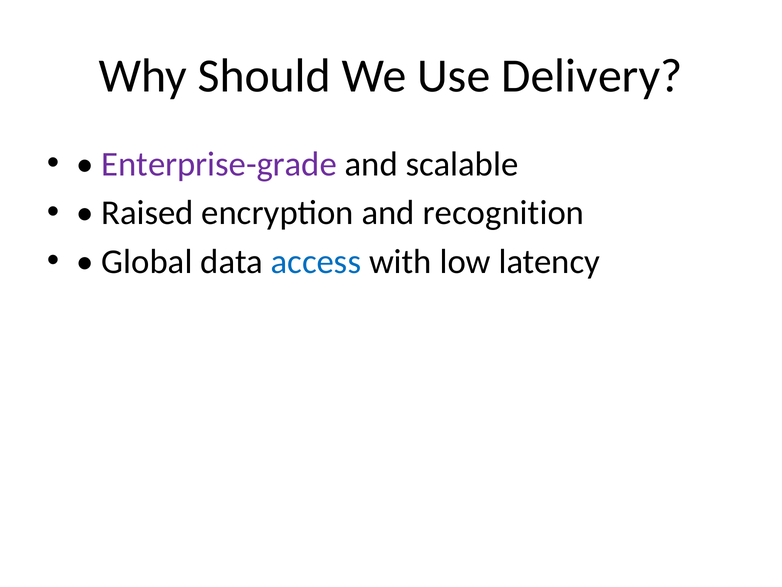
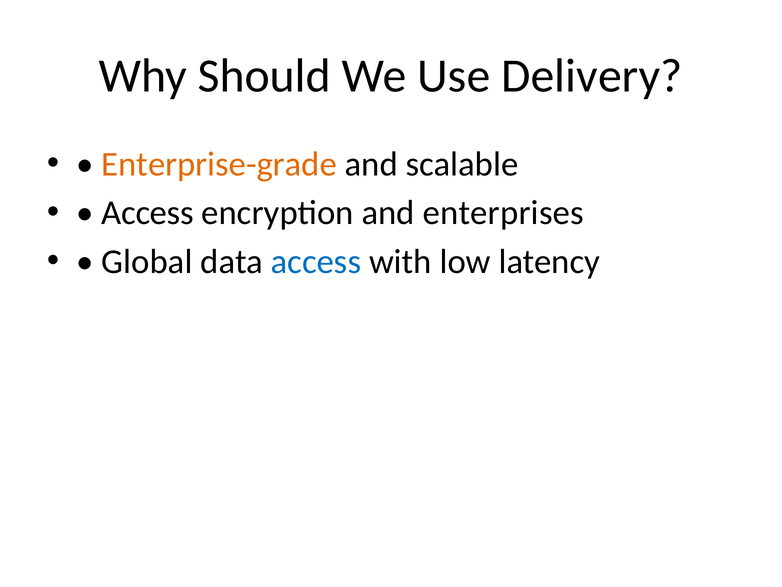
Enterprise-grade colour: purple -> orange
Raised at (147, 213): Raised -> Access
recognition: recognition -> enterprises
